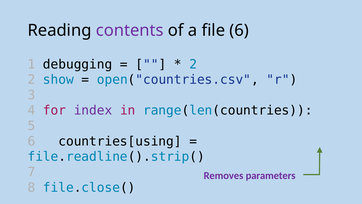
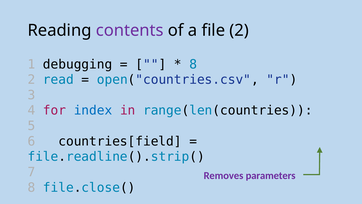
file 6: 6 -> 2
2 at (193, 64): 2 -> 8
show: show -> read
index colour: purple -> blue
countries[using: countries[using -> countries[field
